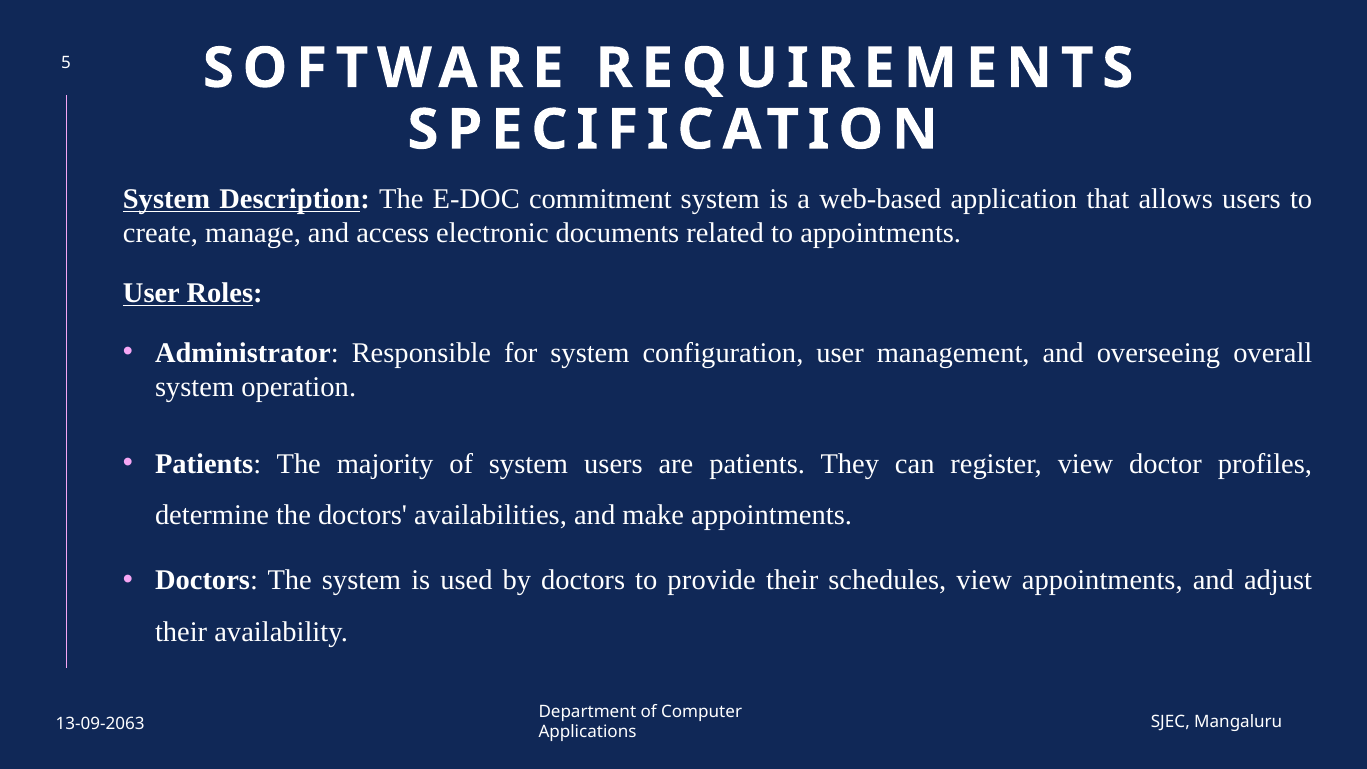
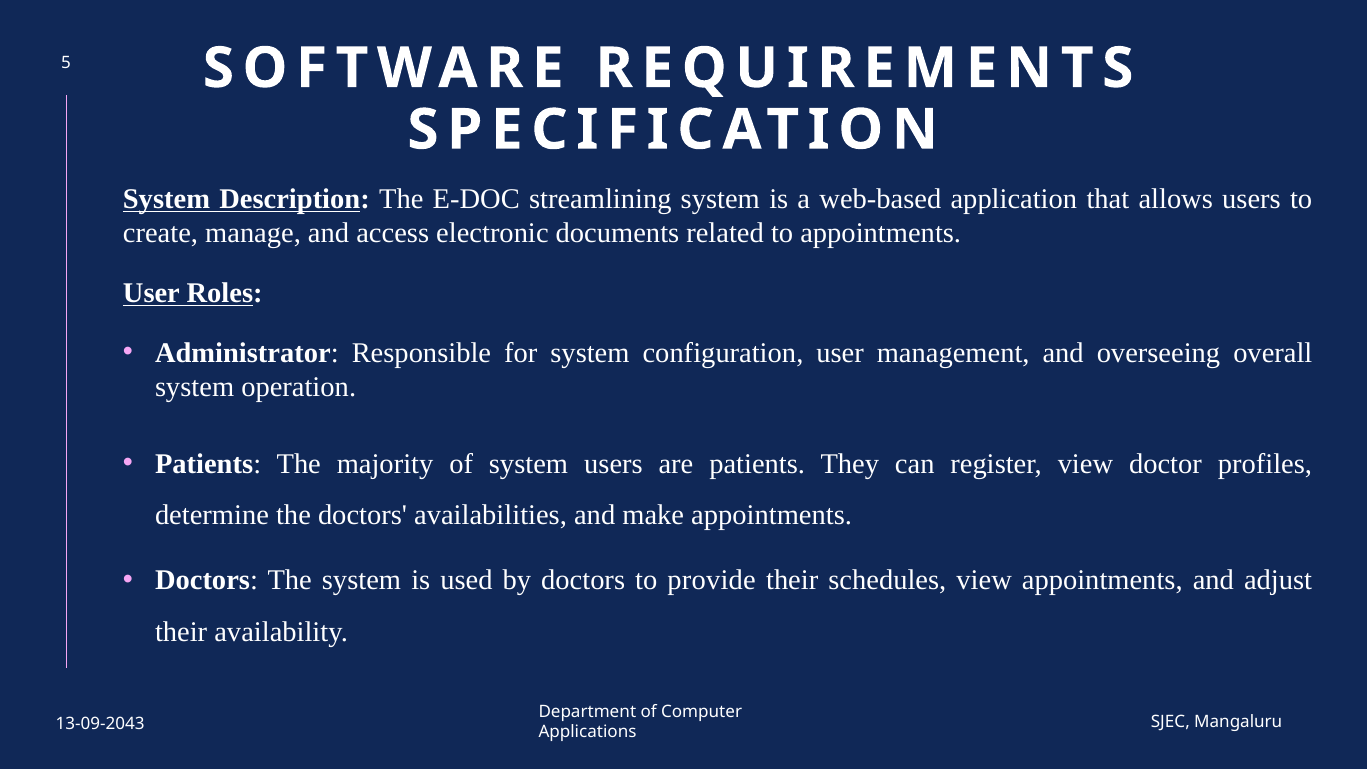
commitment: commitment -> streamlining
13-09-2063: 13-09-2063 -> 13-09-2043
